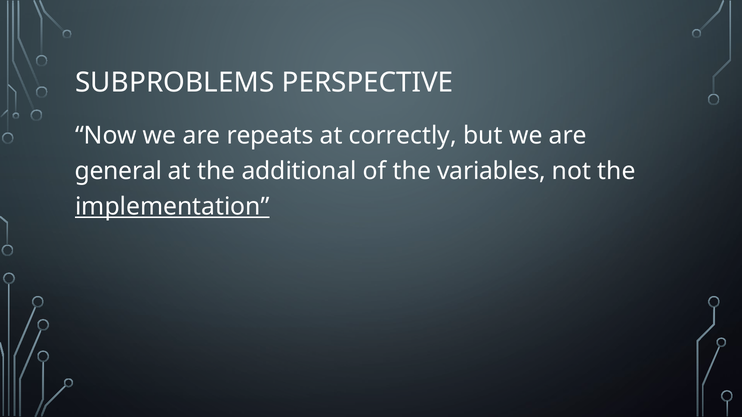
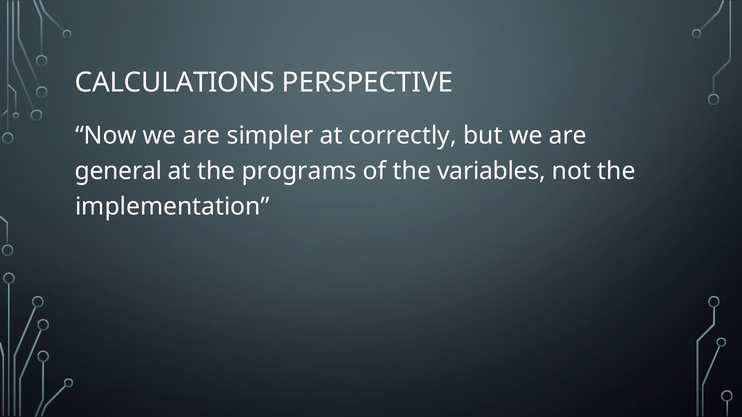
SUBPROBLEMS: SUBPROBLEMS -> CALCULATIONS
repeats: repeats -> simpler
additional: additional -> programs
implementation underline: present -> none
